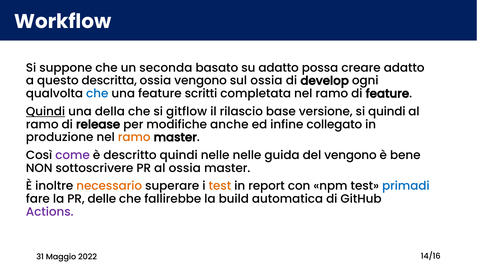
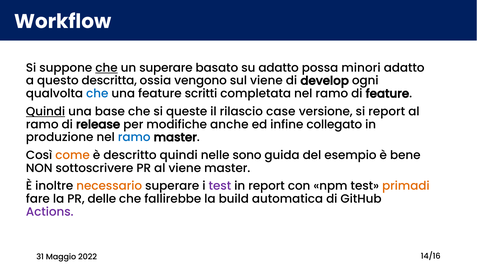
che at (107, 68) underline: none -> present
un seconda: seconda -> superare
creare: creare -> minori
sul ossia: ossia -> viene
della: della -> base
gitflow: gitflow -> queste
base: base -> case
si quindi: quindi -> report
ramo at (134, 137) colour: orange -> blue
come colour: purple -> orange
nelle nelle: nelle -> sono
del vengono: vengono -> esempio
al ossia: ossia -> viene
test at (220, 186) colour: orange -> purple
primadi colour: blue -> orange
